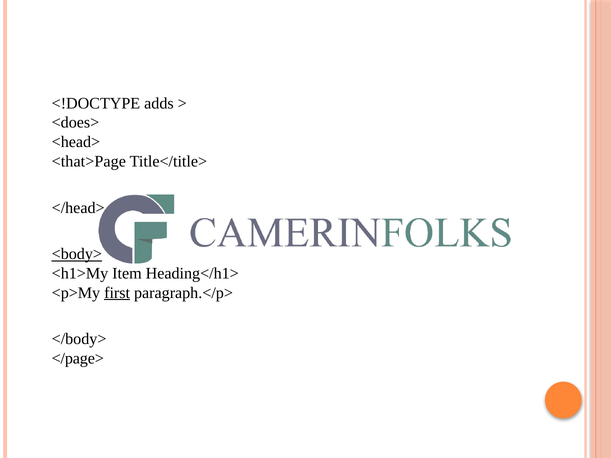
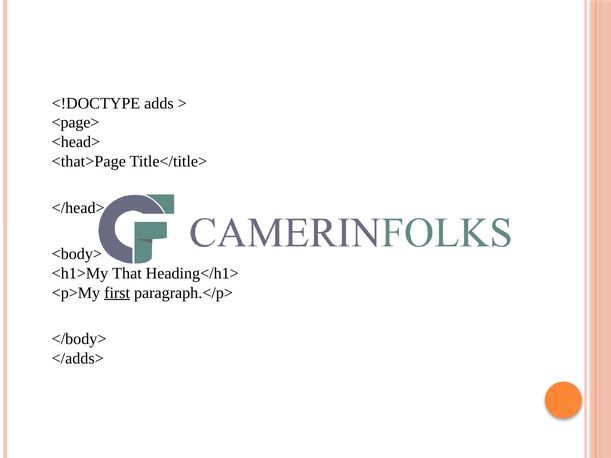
<does>: <does> -> <page>
<body> underline: present -> none
Item: Item -> That
</page>: </page> -> </adds>
